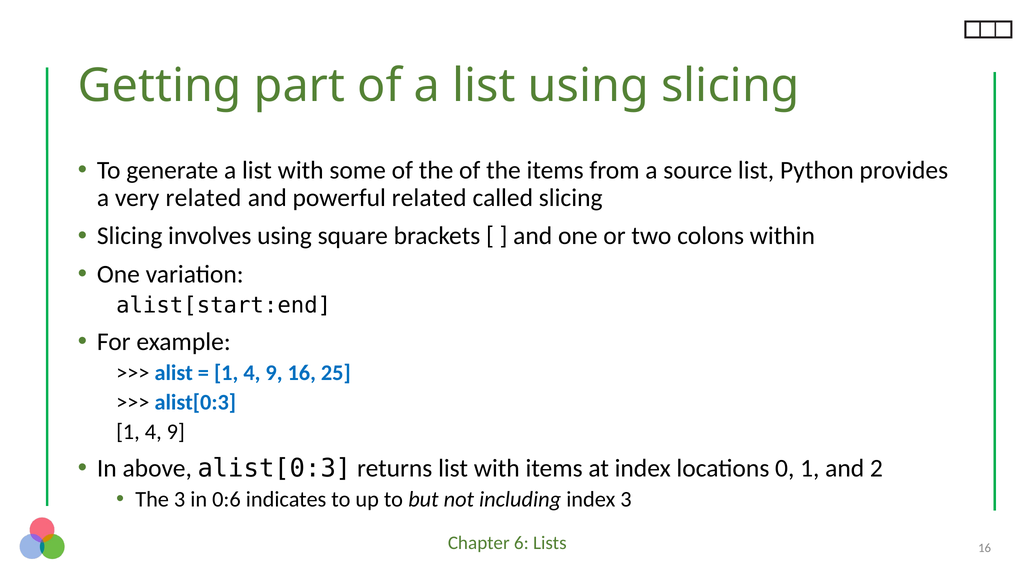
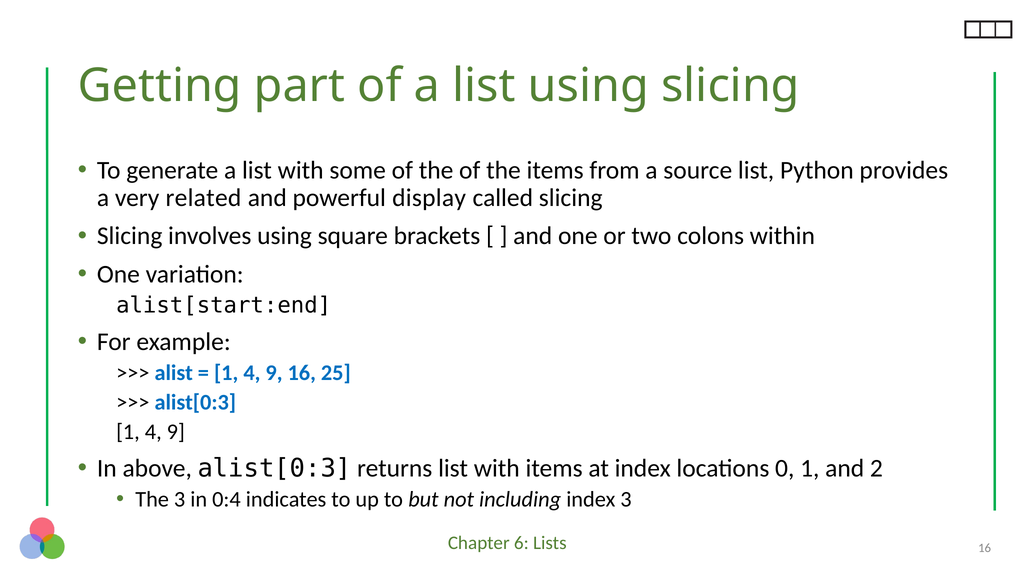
powerful related: related -> display
0:6: 0:6 -> 0:4
